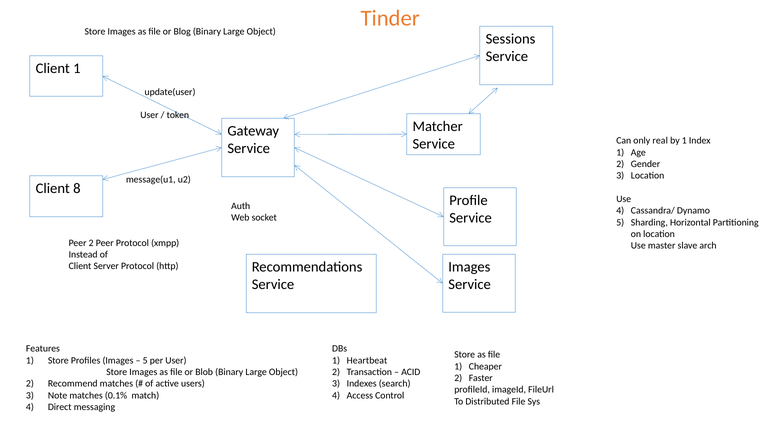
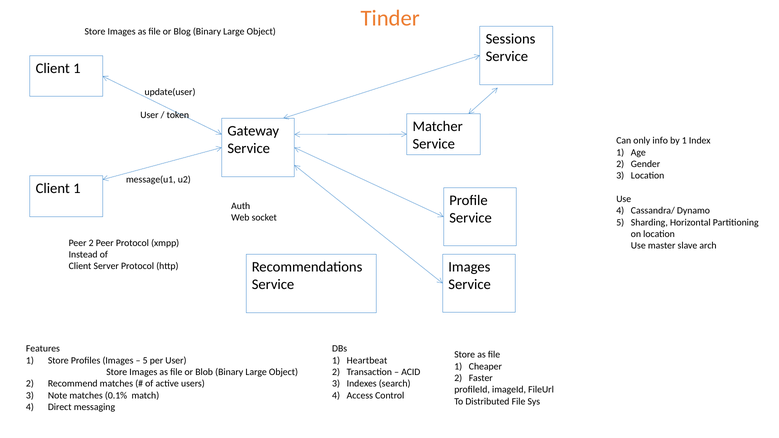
real: real -> info
8 at (77, 189): 8 -> 1
